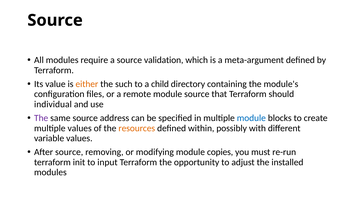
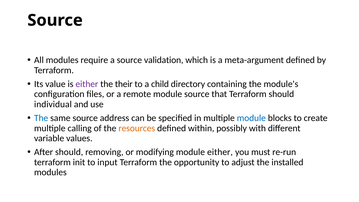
either at (87, 84) colour: orange -> purple
such: such -> their
The at (41, 118) colour: purple -> blue
multiple values: values -> calling
After source: source -> should
module copies: copies -> either
